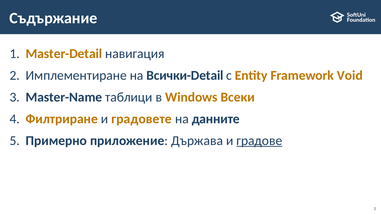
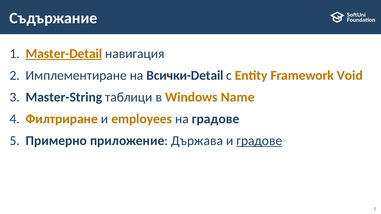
Master-Detail underline: none -> present
Master-Name: Master-Name -> Master-String
Всеки: Всеки -> Name
градовете: градовете -> employees
на данните: данните -> градове
